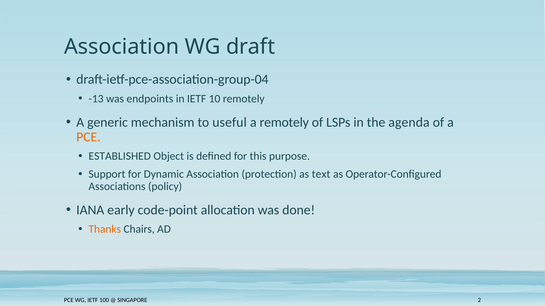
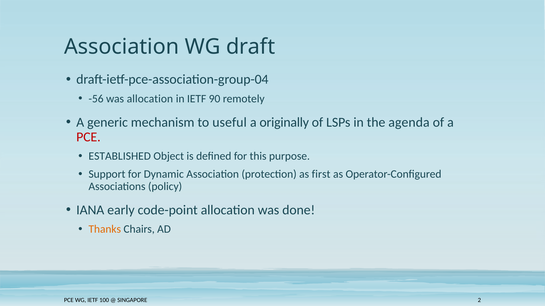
-13: -13 -> -56
was endpoints: endpoints -> allocation
10: 10 -> 90
a remotely: remotely -> originally
PCE at (88, 137) colour: orange -> red
text: text -> first
